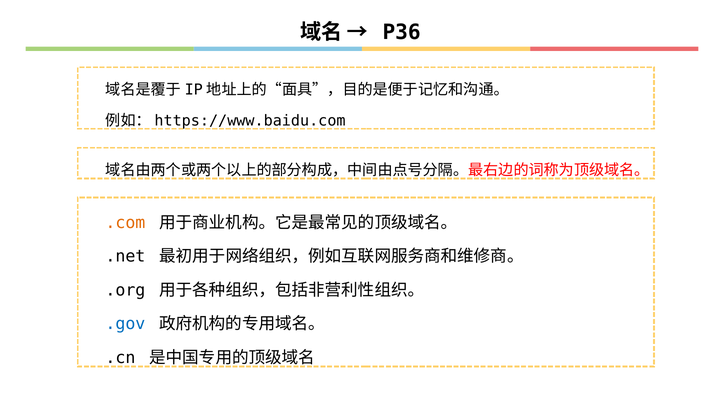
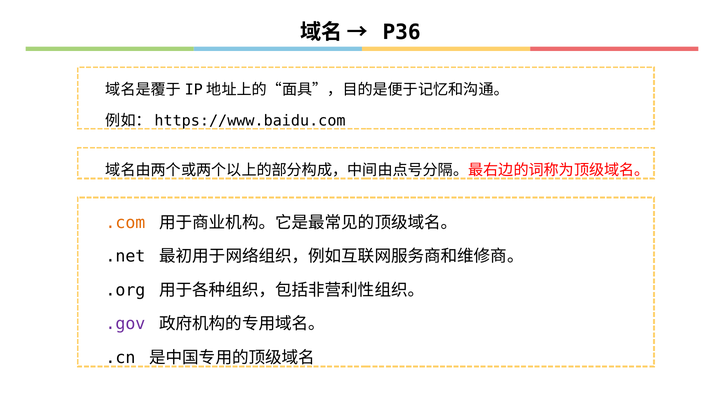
.gov colour: blue -> purple
